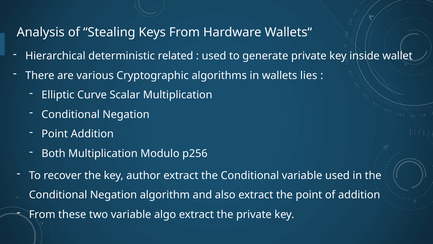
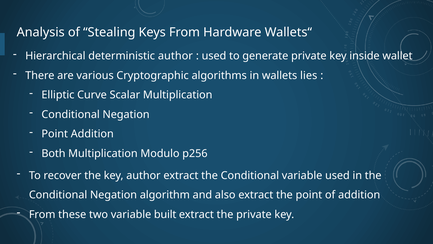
deterministic related: related -> author
algo: algo -> built
